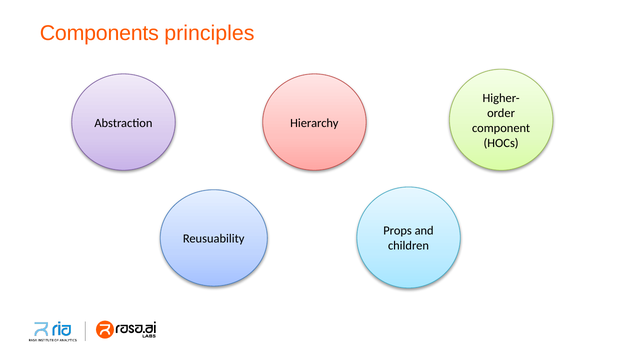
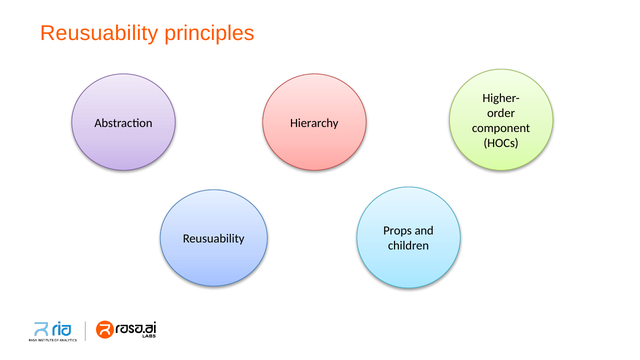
Components at (99, 33): Components -> Reusuability
